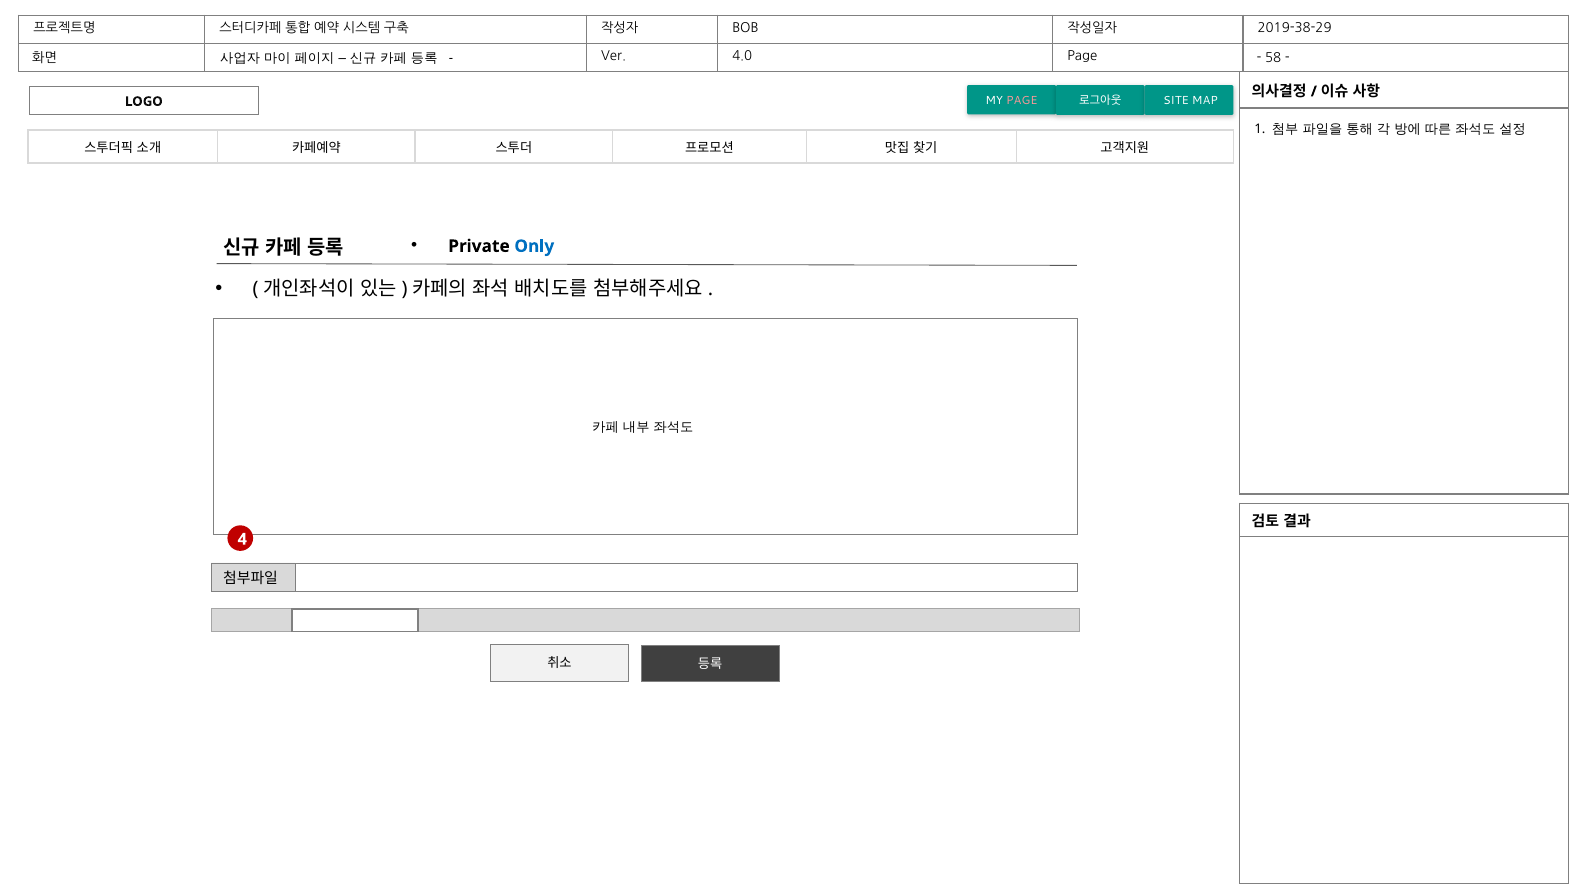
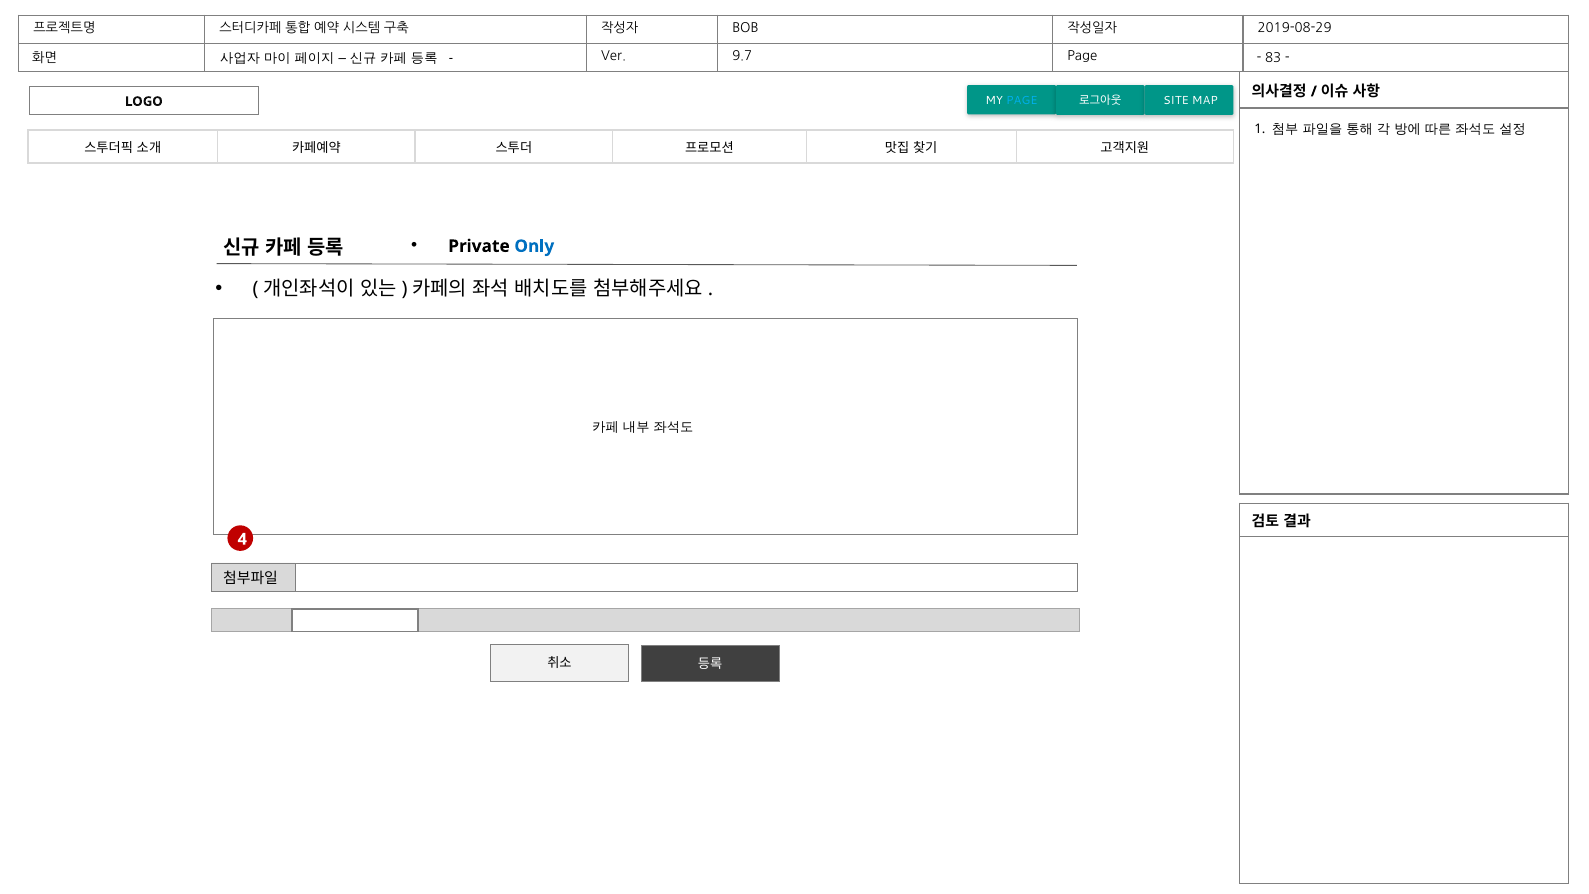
2019-38-29: 2019-38-29 -> 2019-08-29
4.0: 4.0 -> 9.7
58: 58 -> 83
PAGE at (1022, 101) colour: pink -> light blue
